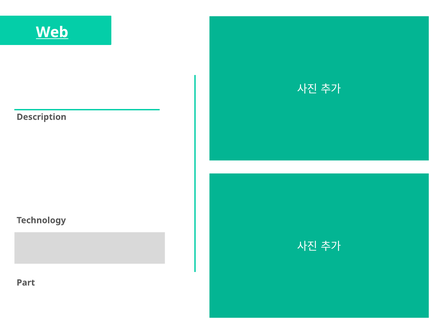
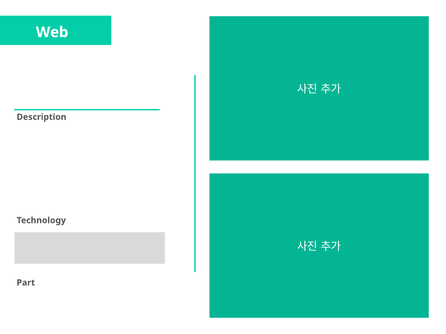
Web underline: present -> none
